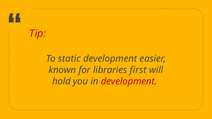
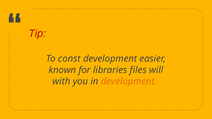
static: static -> const
first: first -> files
hold: hold -> with
development at (129, 81) colour: red -> orange
